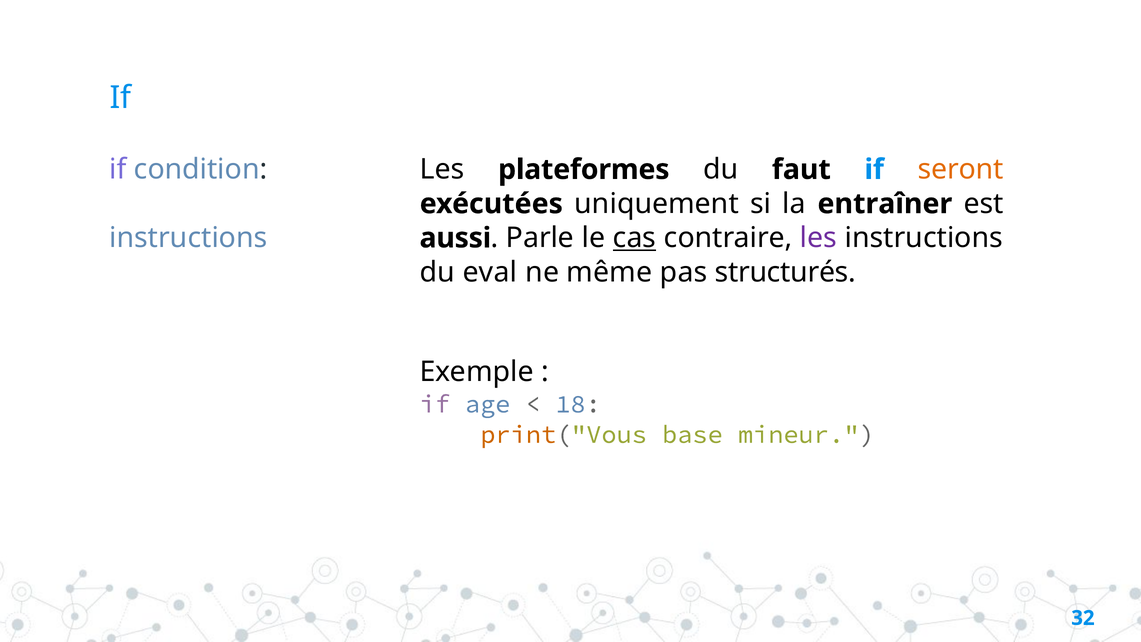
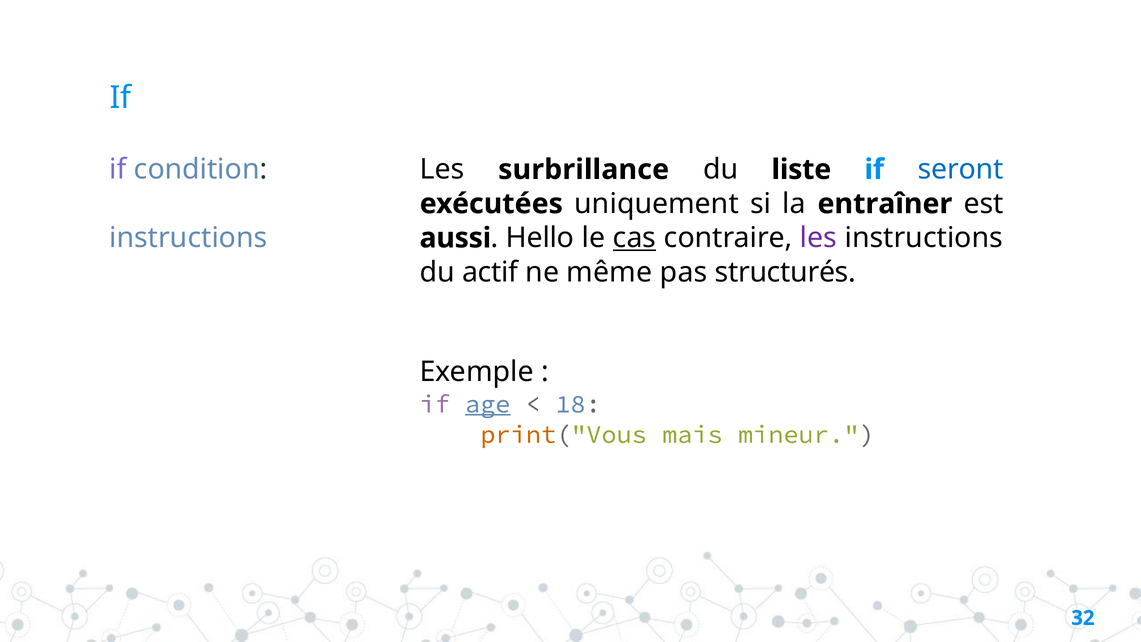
plateformes: plateformes -> surbrillance
faut: faut -> liste
seront colour: orange -> blue
Parle: Parle -> Hello
eval: eval -> actif
age underline: none -> present
base: base -> mais
